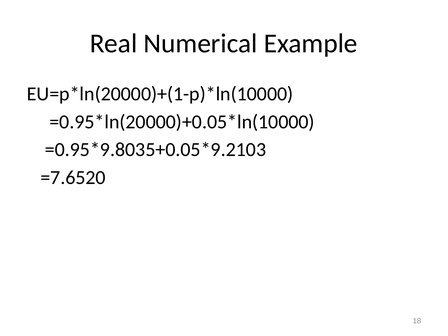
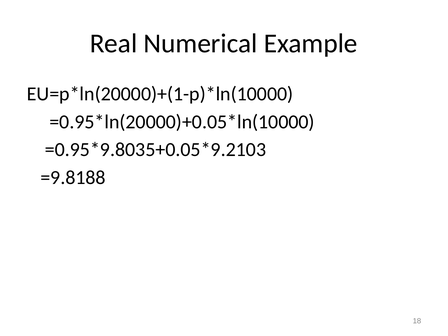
=7.6520: =7.6520 -> =9.8188
